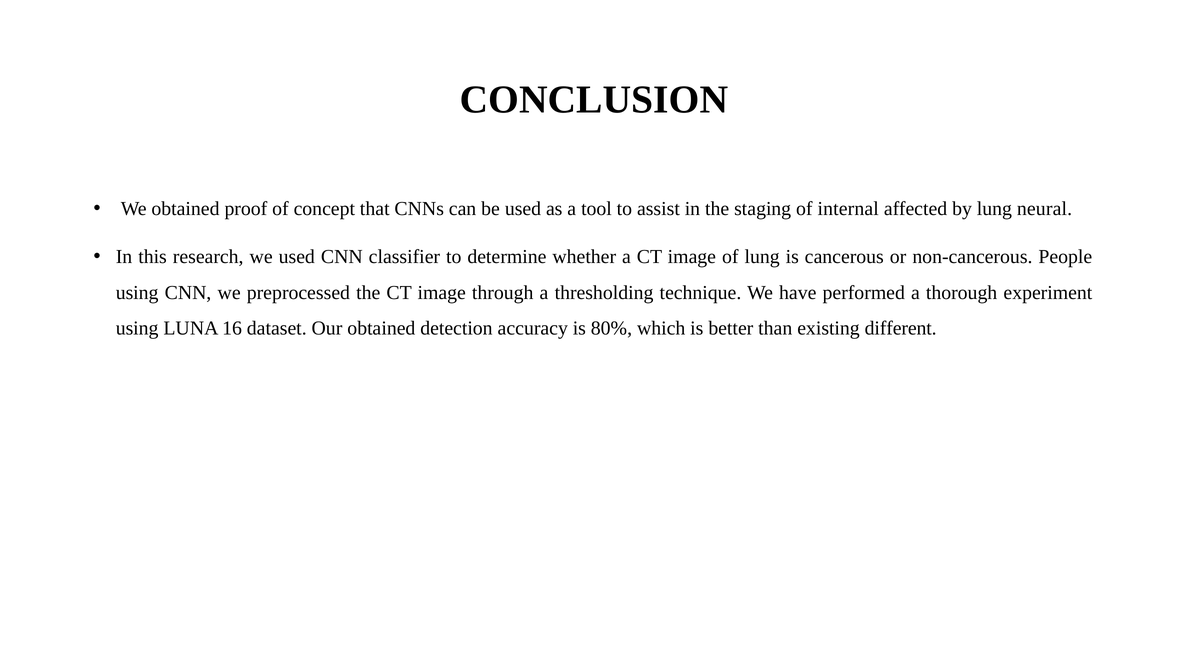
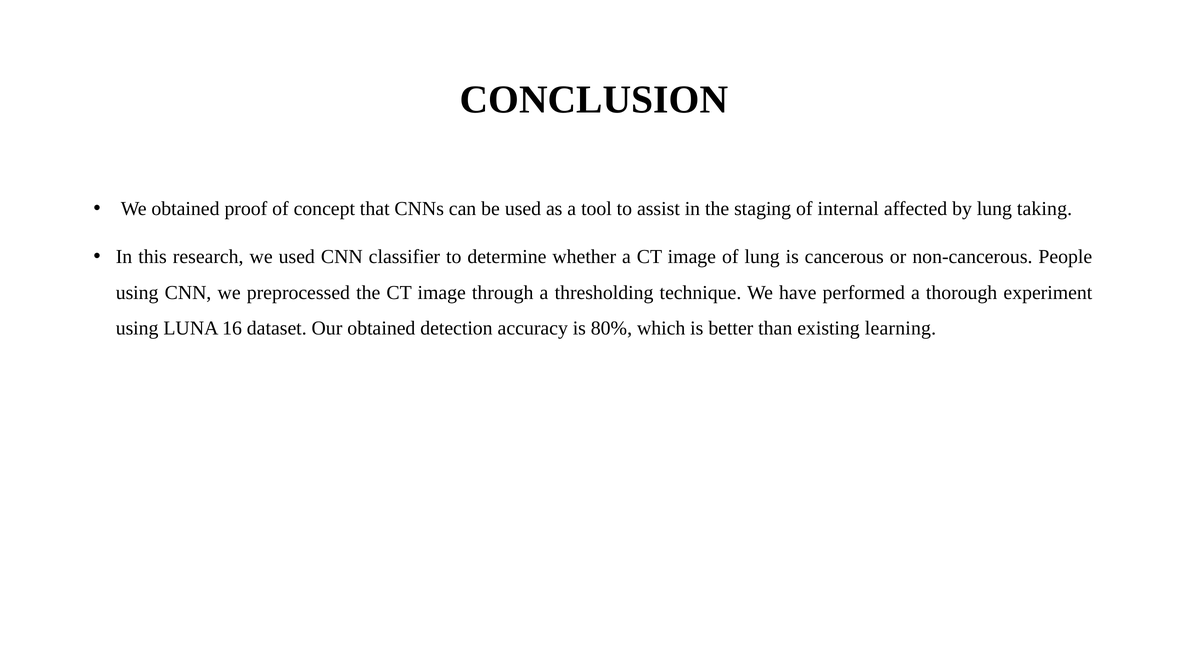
neural: neural -> taking
different: different -> learning
